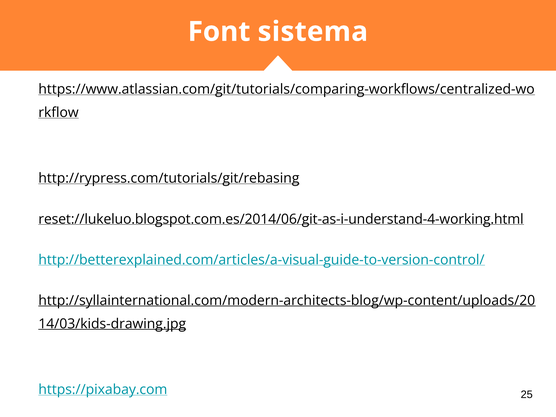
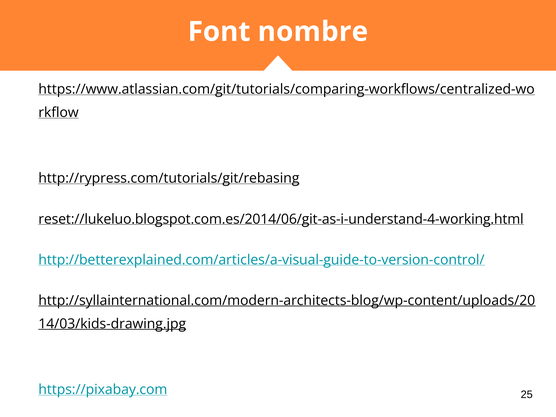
sistema: sistema -> nombre
